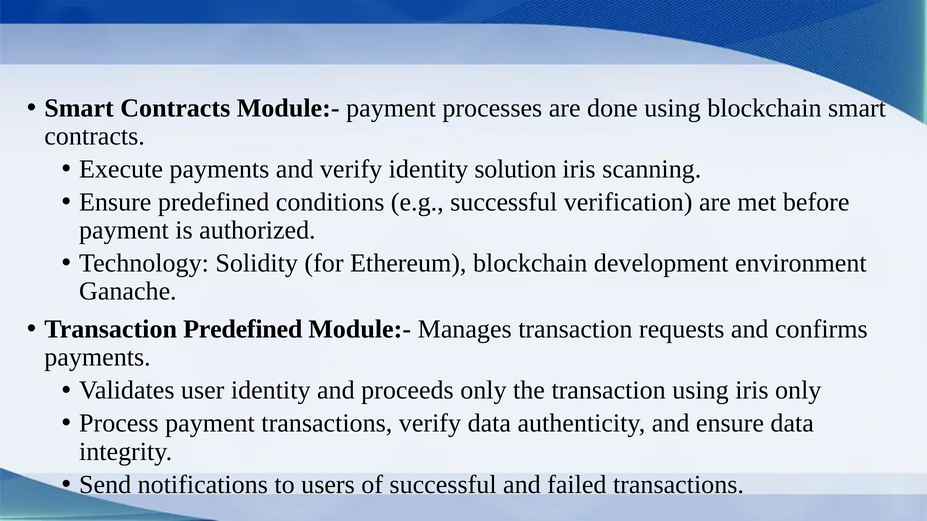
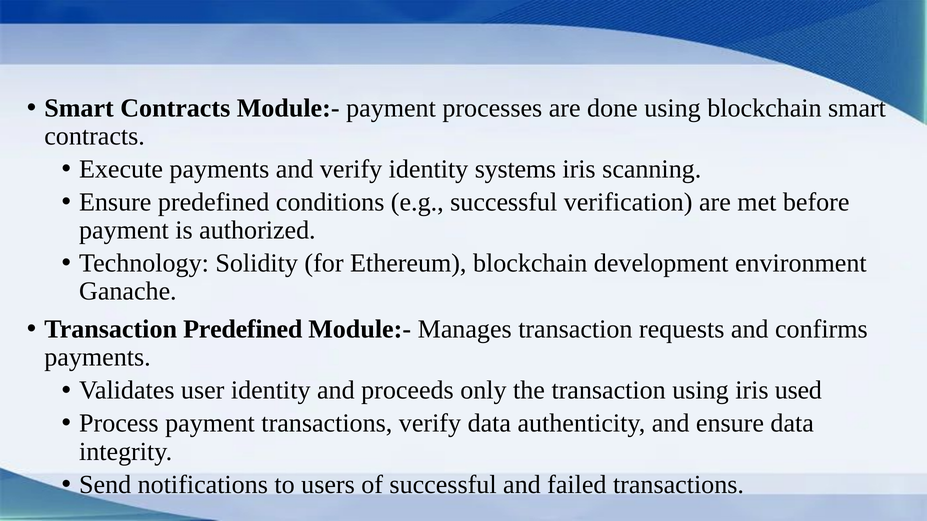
solution: solution -> systems
iris only: only -> used
